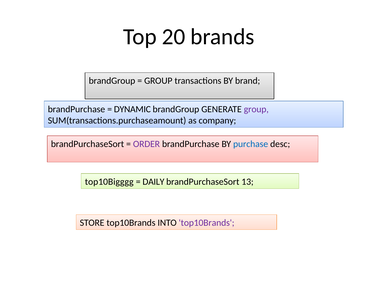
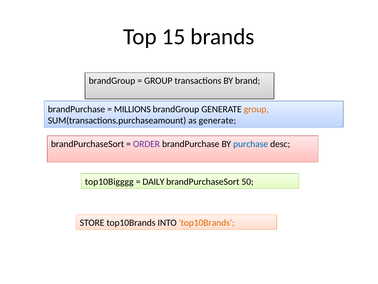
20: 20 -> 15
DYNAMIC: DYNAMIC -> MILLIONS
group at (256, 109) colour: purple -> orange
as company: company -> generate
13: 13 -> 50
top10Brands at (207, 222) colour: purple -> orange
